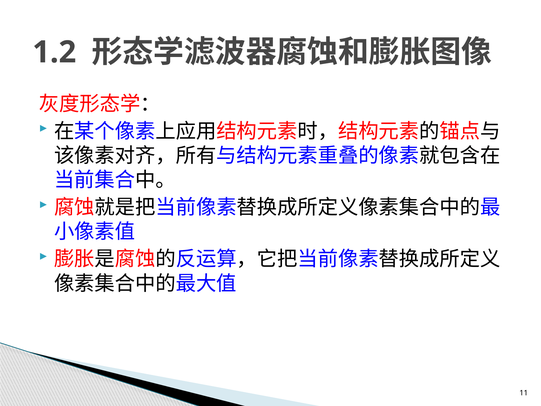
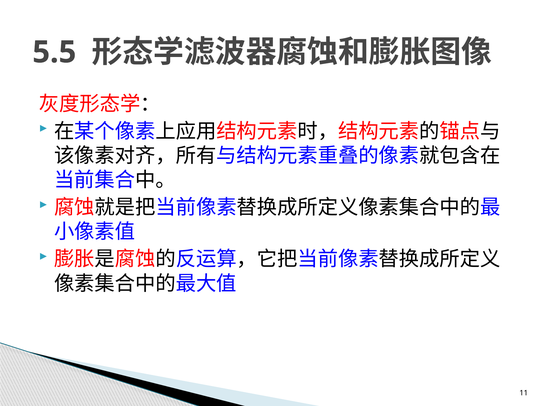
1.2: 1.2 -> 5.5
